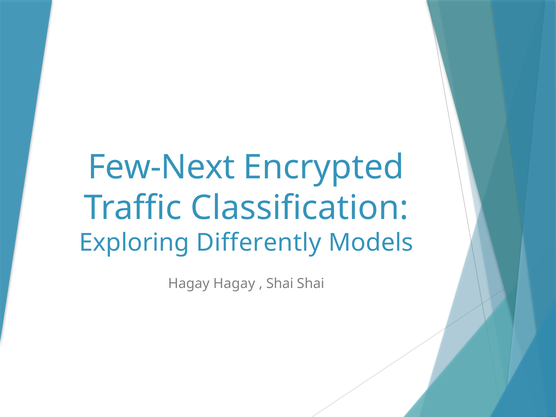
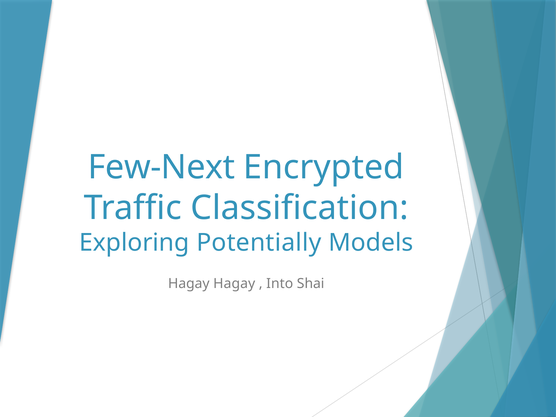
Differently: Differently -> Potentially
Shai at (280, 283): Shai -> Into
